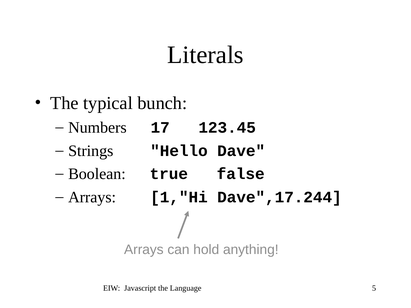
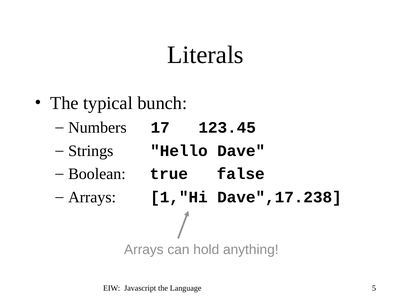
Dave",17.244: Dave",17.244 -> Dave",17.238
